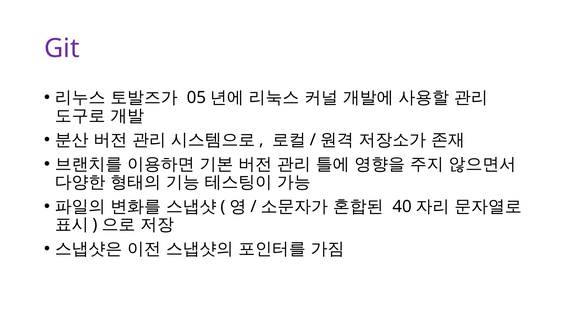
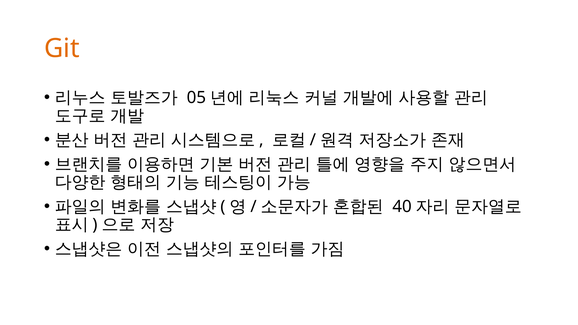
Git colour: purple -> orange
